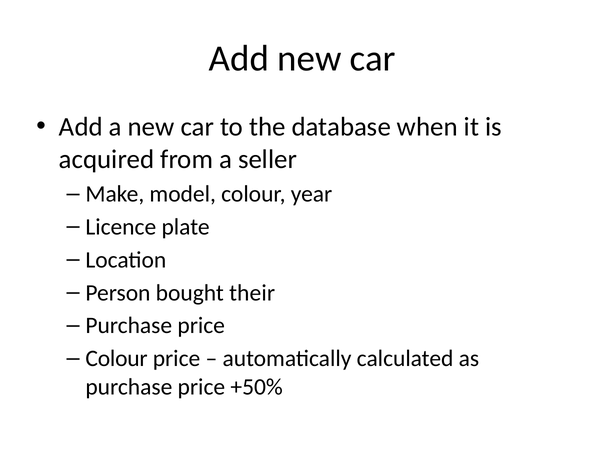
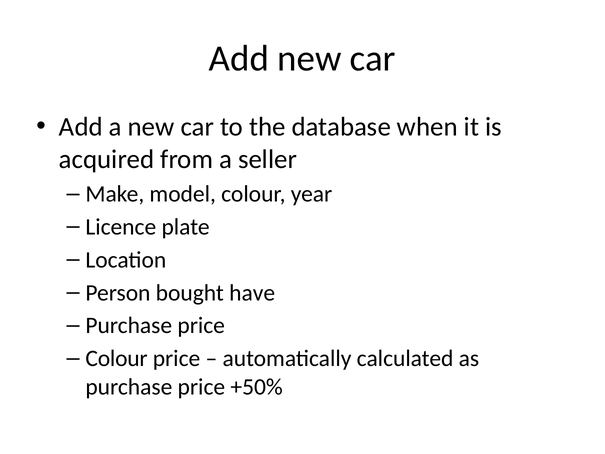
their: their -> have
